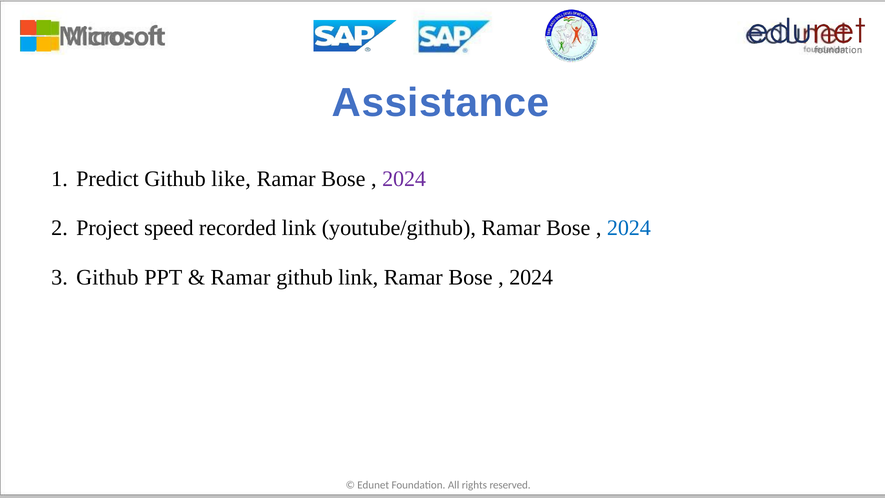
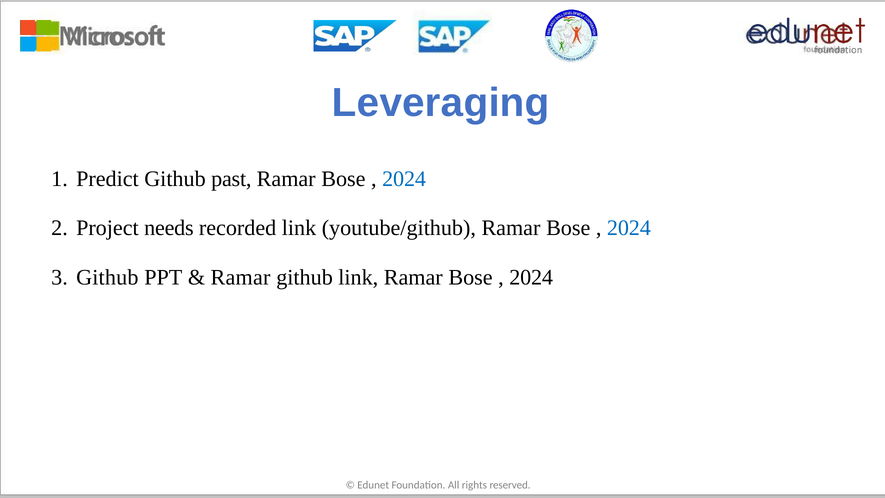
Assistance: Assistance -> Leveraging
like: like -> past
2024 at (404, 179) colour: purple -> blue
speed: speed -> needs
